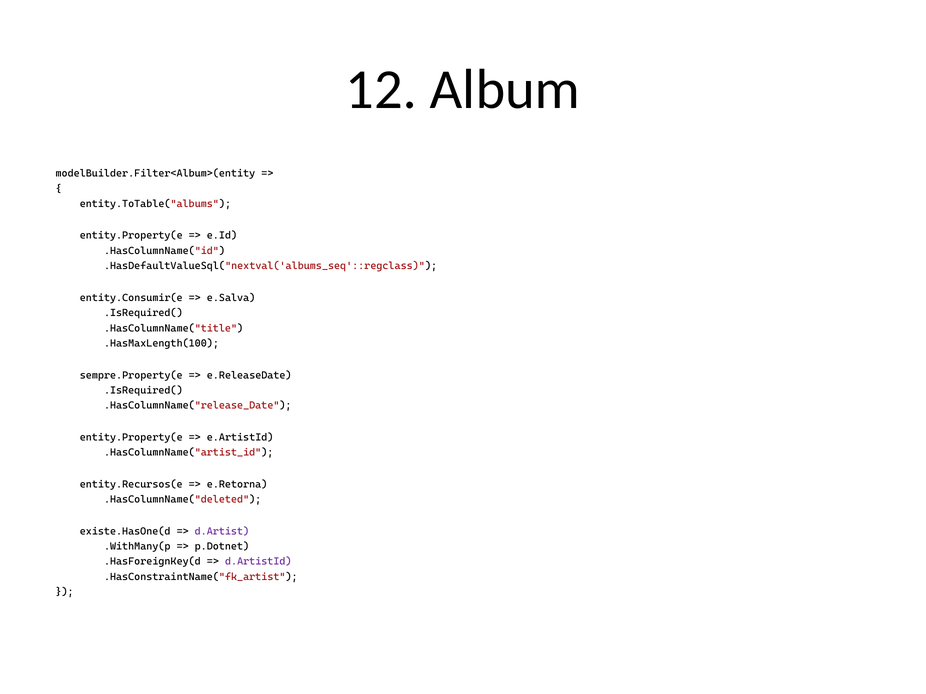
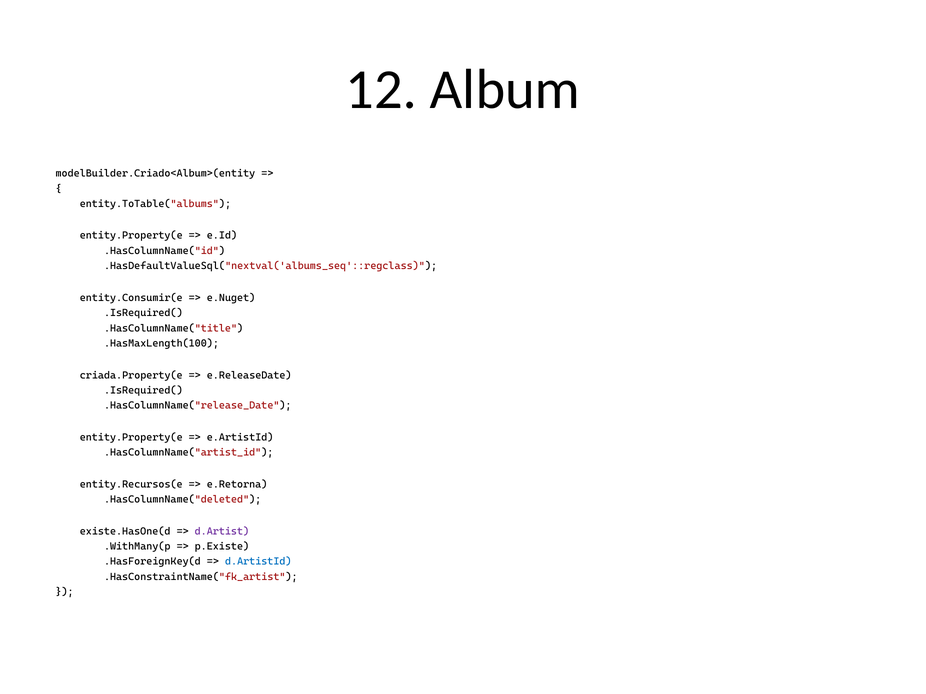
modelBuilder.Filter<Album>(entity: modelBuilder.Filter<Album>(entity -> modelBuilder.Criado<Album>(entity
e.Salva: e.Salva -> e.Nuget
sempre.Property(e: sempre.Property(e -> criada.Property(e
p.Dotnet: p.Dotnet -> p.Existe
d.ArtistId colour: purple -> blue
